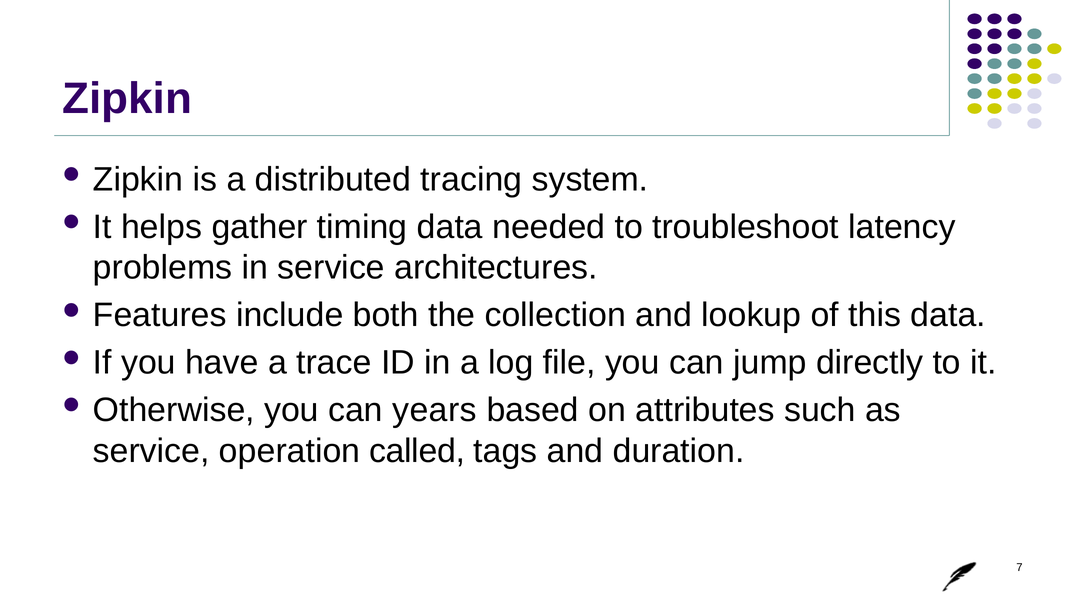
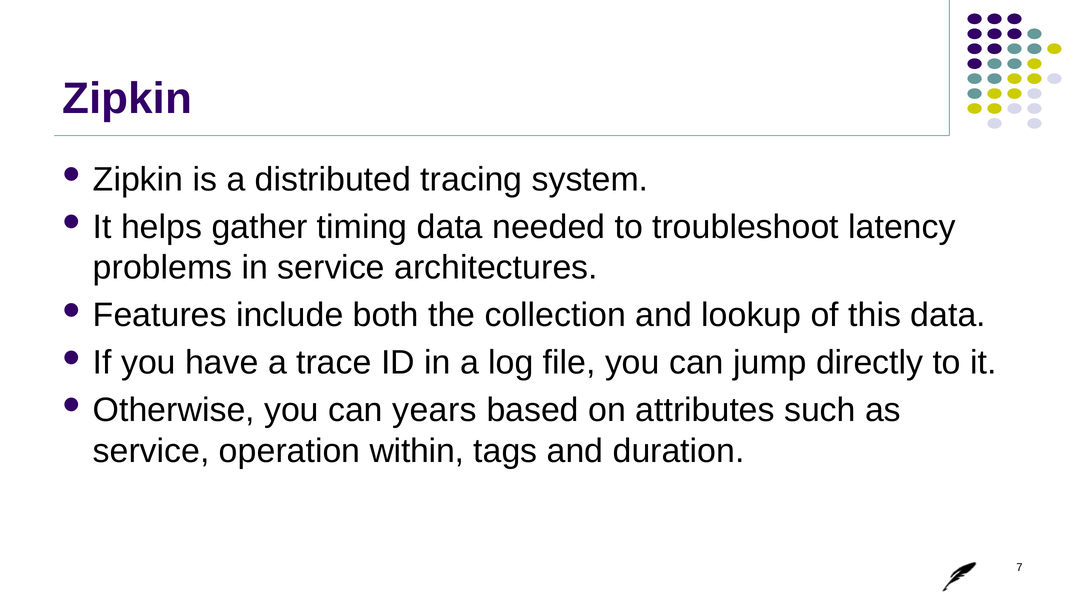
called: called -> within
